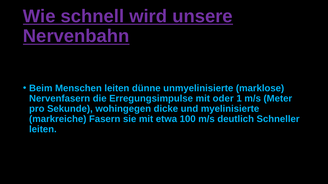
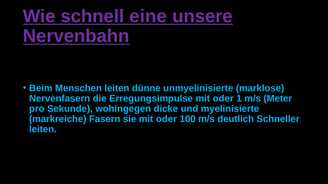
wird: wird -> eine
sie mit etwa: etwa -> oder
